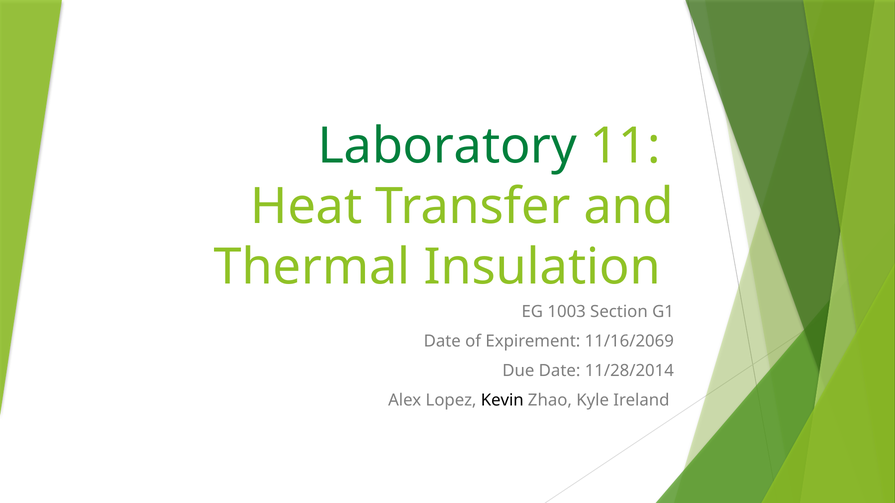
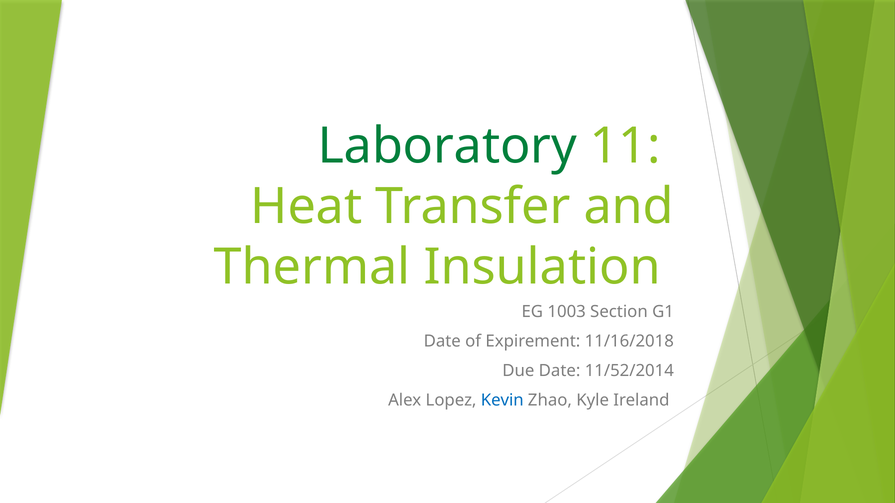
11/16/2069: 11/16/2069 -> 11/16/2018
11/28/2014: 11/28/2014 -> 11/52/2014
Kevin colour: black -> blue
